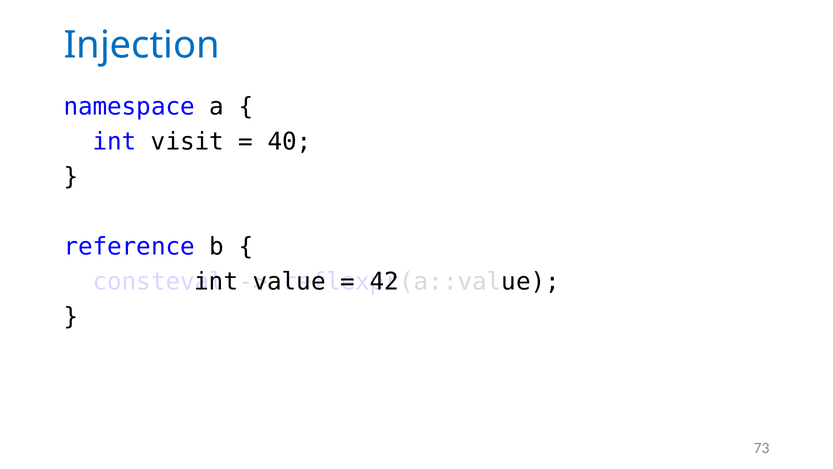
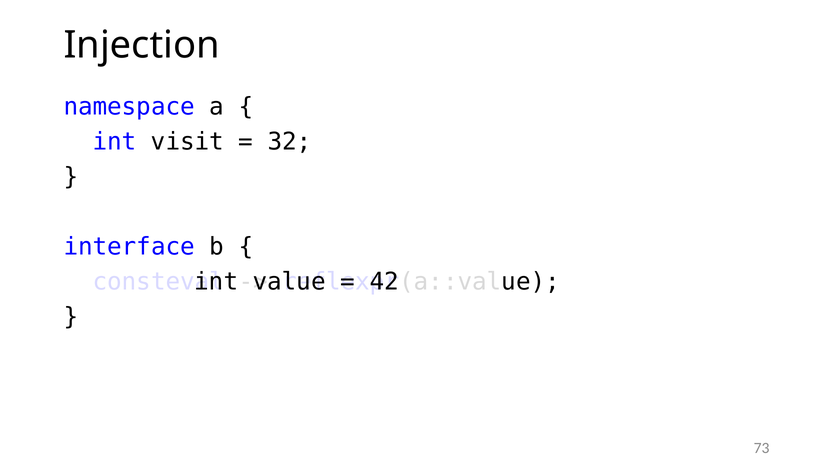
Injection colour: blue -> black
40: 40 -> 32
reference: reference -> interface
